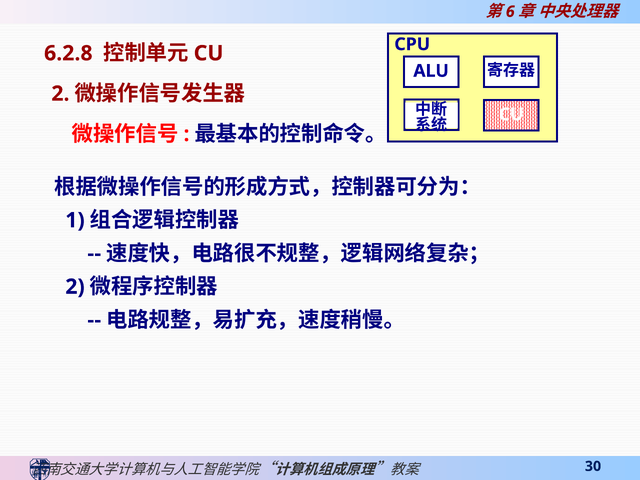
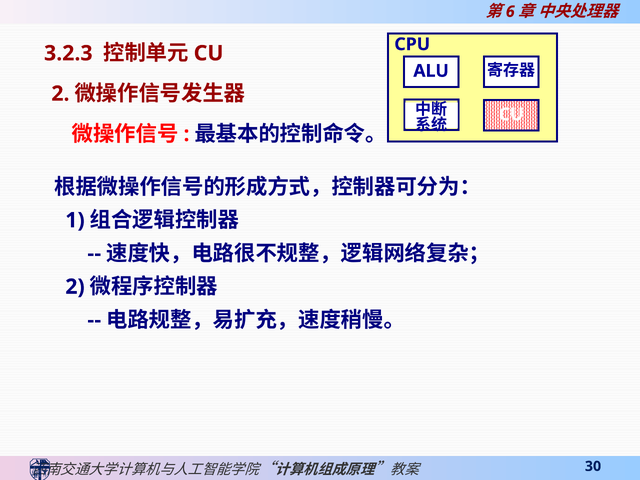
6.2.8: 6.2.8 -> 3.2.3
